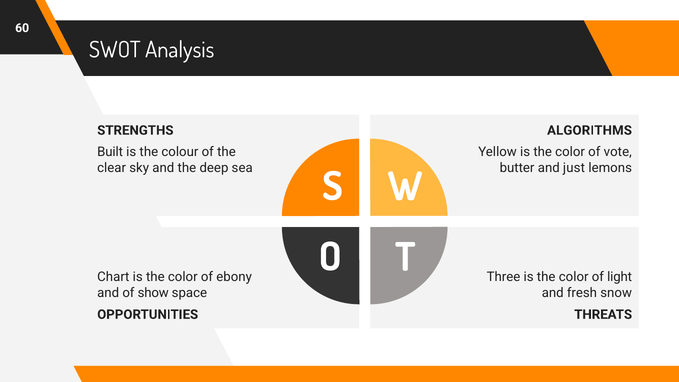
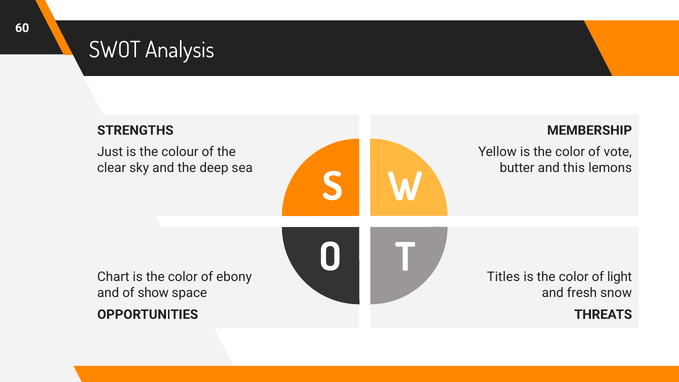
ALGORITHMS: ALGORITHMS -> MEMBERSHIP
Built: Built -> Just
just: just -> this
Three: Three -> Titles
